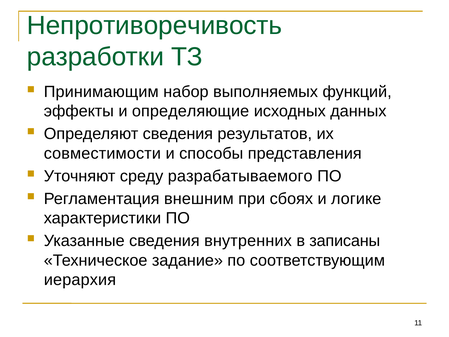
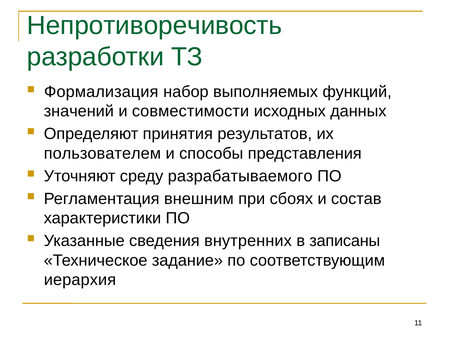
Принимающим: Принимающим -> Формализация
эффекты: эффекты -> значений
определяющие: определяющие -> совместимости
Определяют сведения: сведения -> принятия
совместимости: совместимости -> пользователем
логике: логике -> состав
